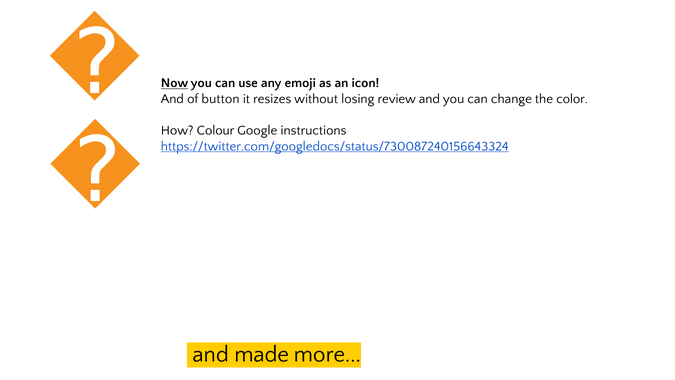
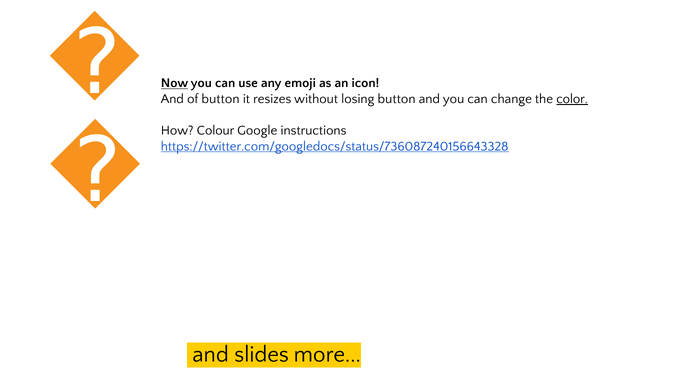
losing review: review -> button
color underline: none -> present
https://twitter.com/googledocs/status/730087240156643324: https://twitter.com/googledocs/status/730087240156643324 -> https://twitter.com/googledocs/status/736087240156643328
made: made -> slides
